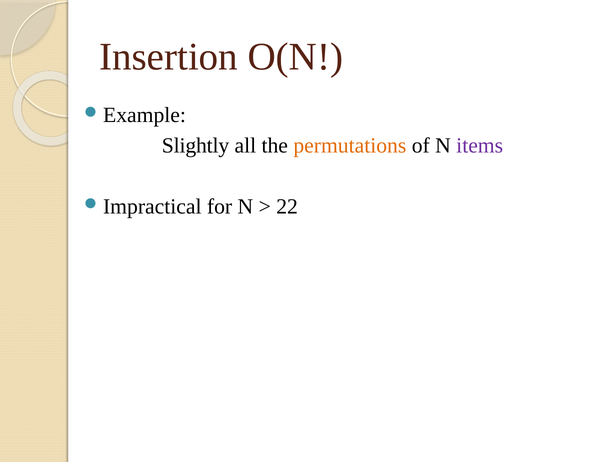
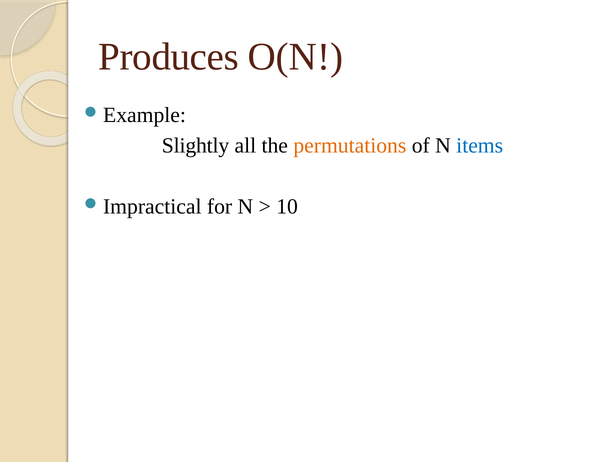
Insertion: Insertion -> Produces
items colour: purple -> blue
22: 22 -> 10
